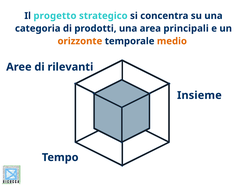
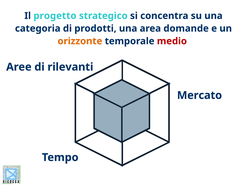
principali: principali -> domande
medio colour: orange -> red
Insieme: Insieme -> Mercato
